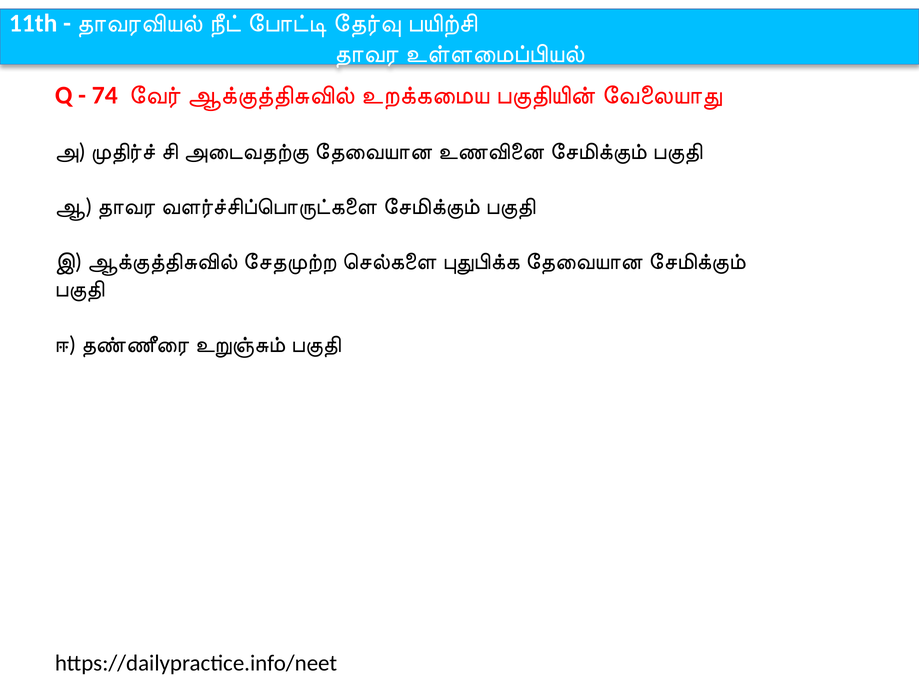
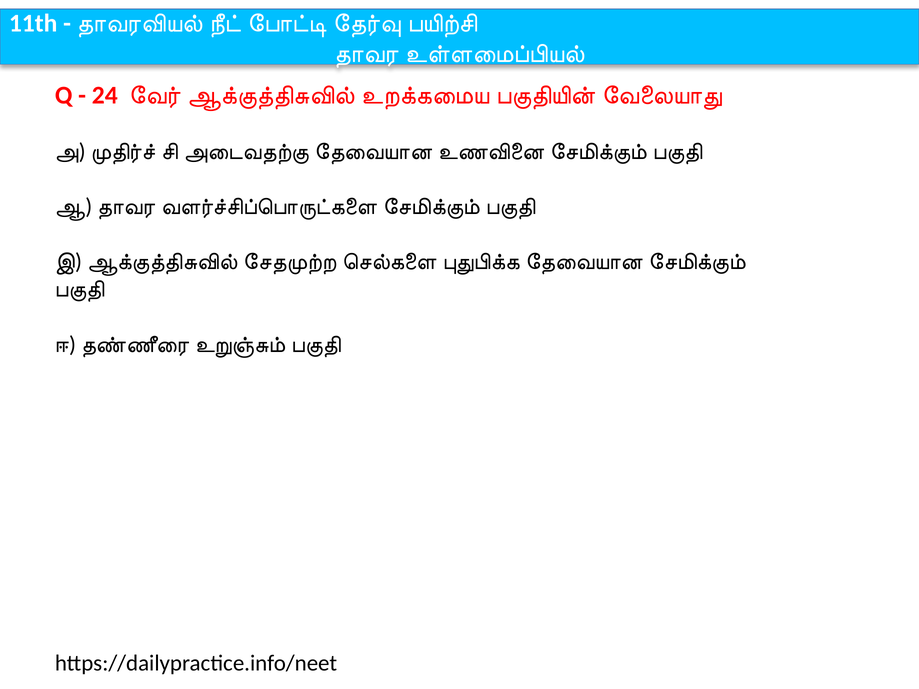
74: 74 -> 24
